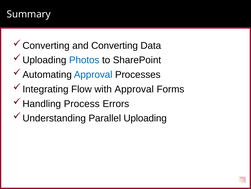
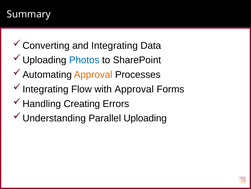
Converting: Converting -> Integrating
Approval at (93, 74) colour: blue -> orange
Process: Process -> Creating
